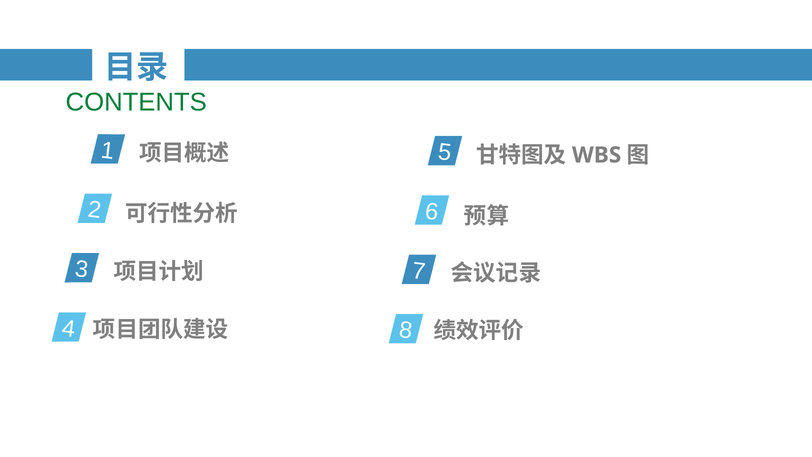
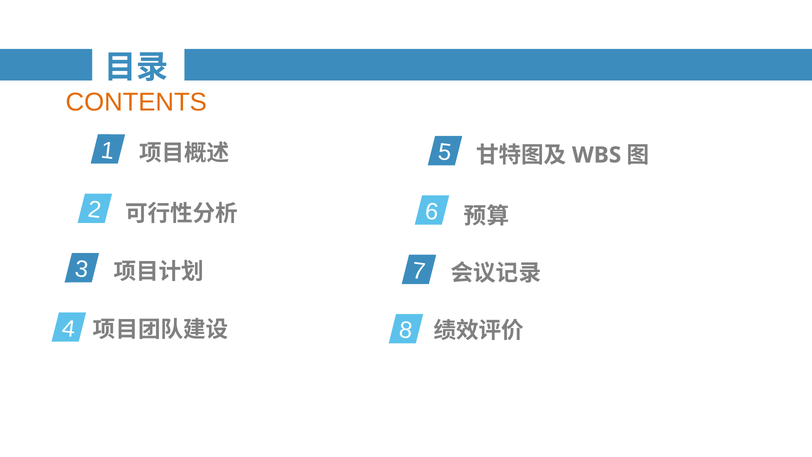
CONTENTS colour: green -> orange
